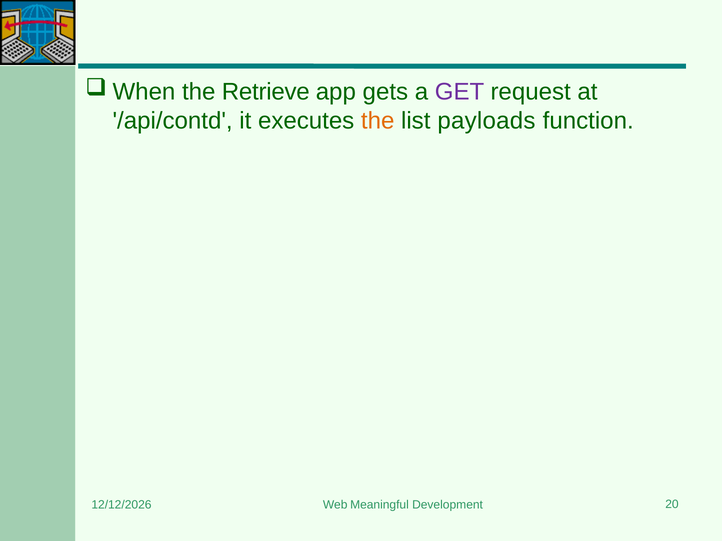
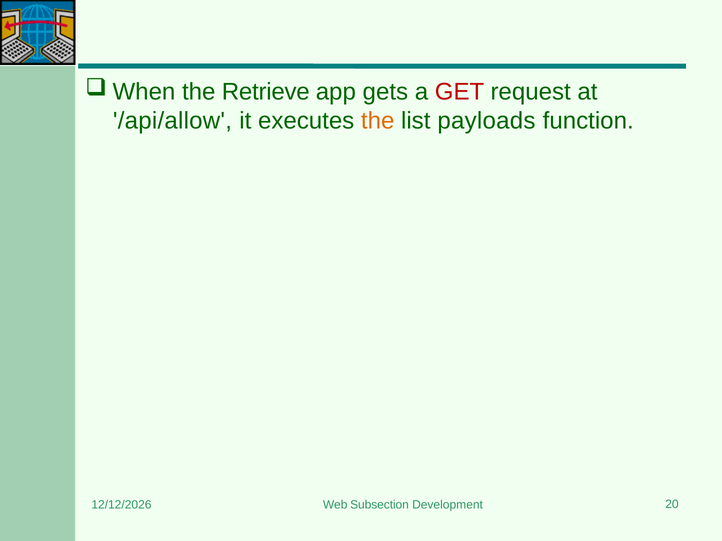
GET colour: purple -> red
/api/contd: /api/contd -> /api/allow
Meaningful: Meaningful -> Subsection
